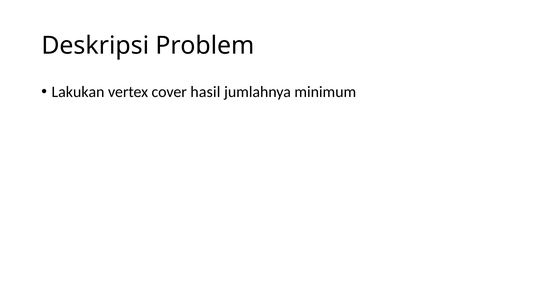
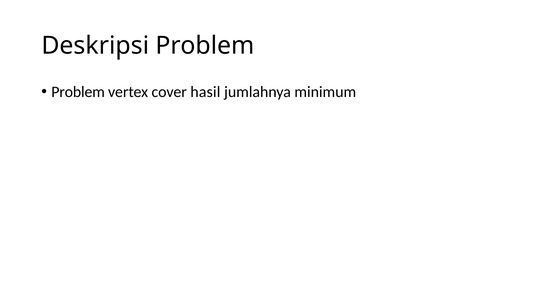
Lakukan at (78, 92): Lakukan -> Problem
